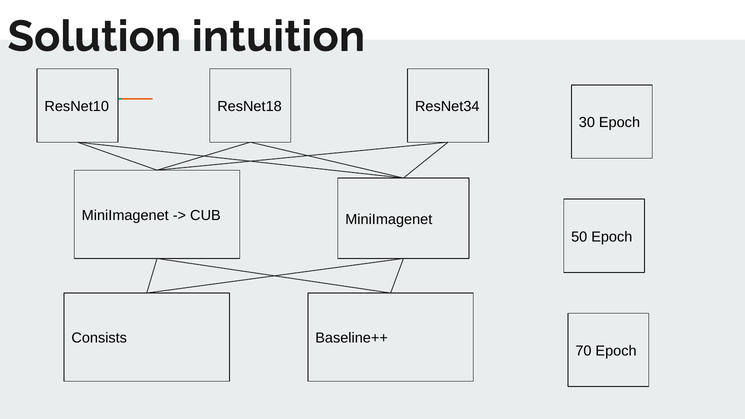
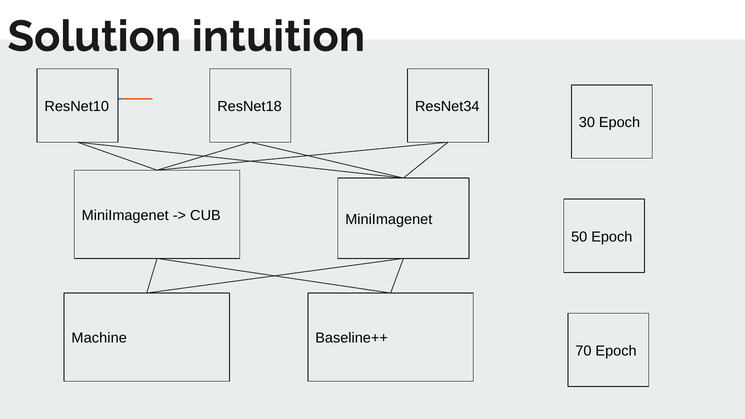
Consists: Consists -> Machine
